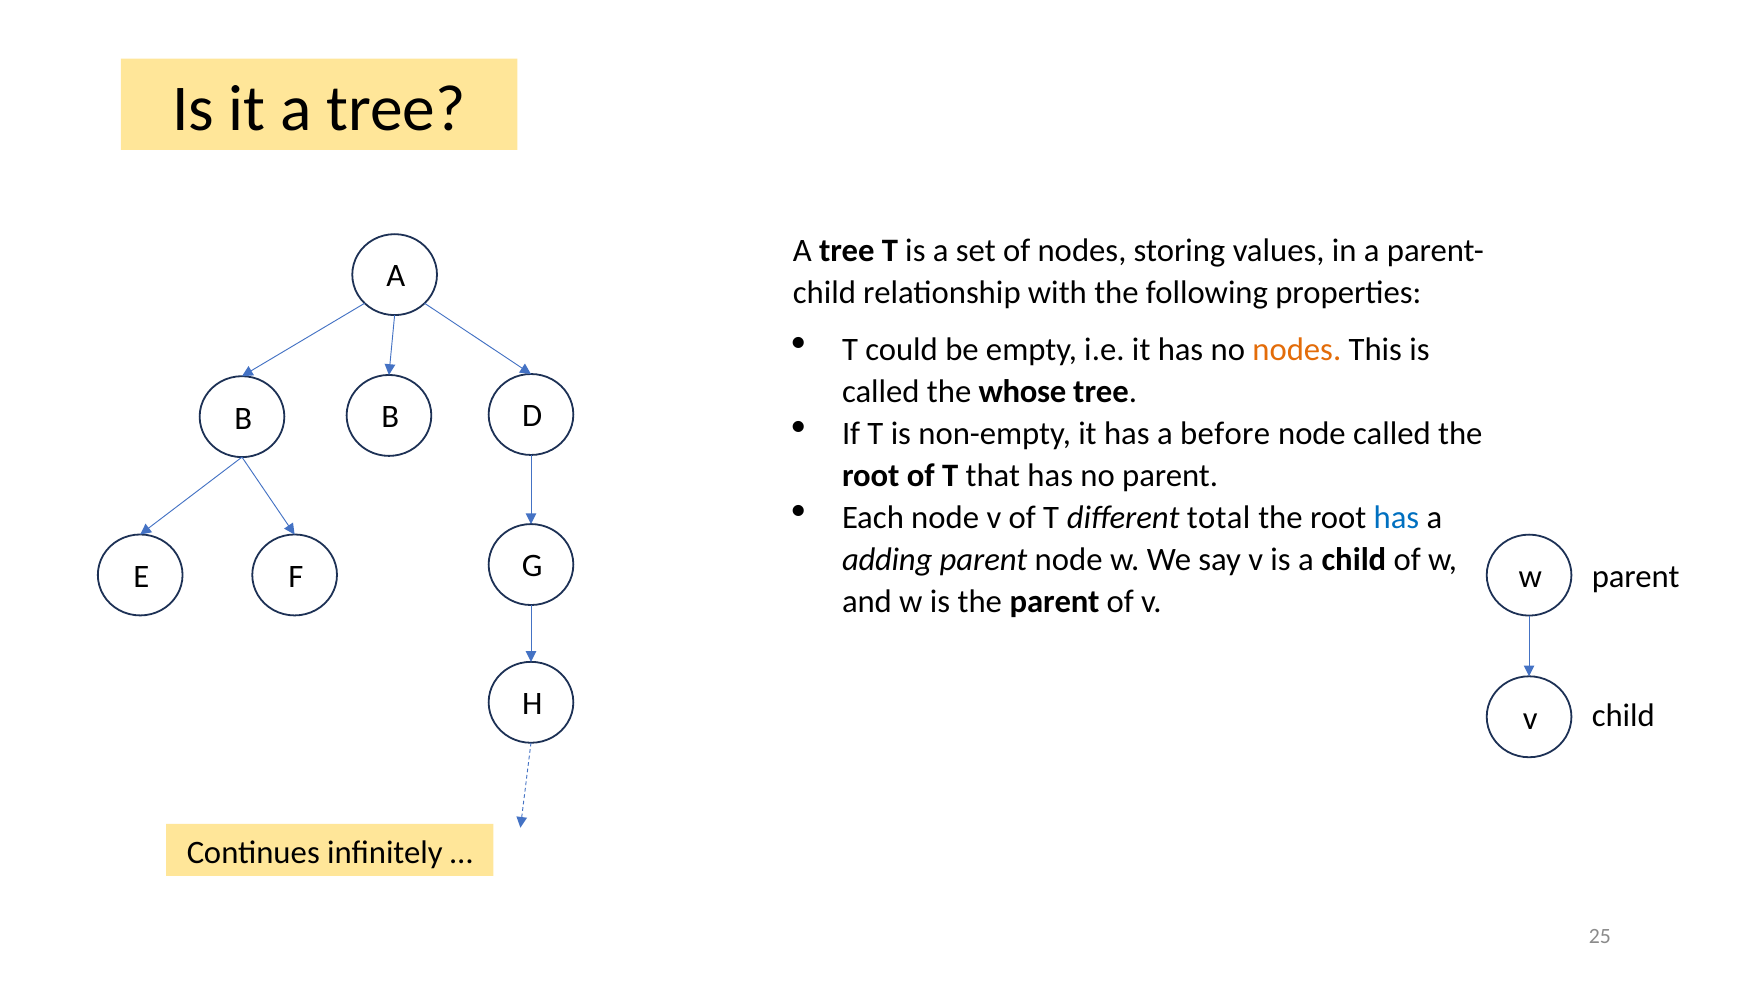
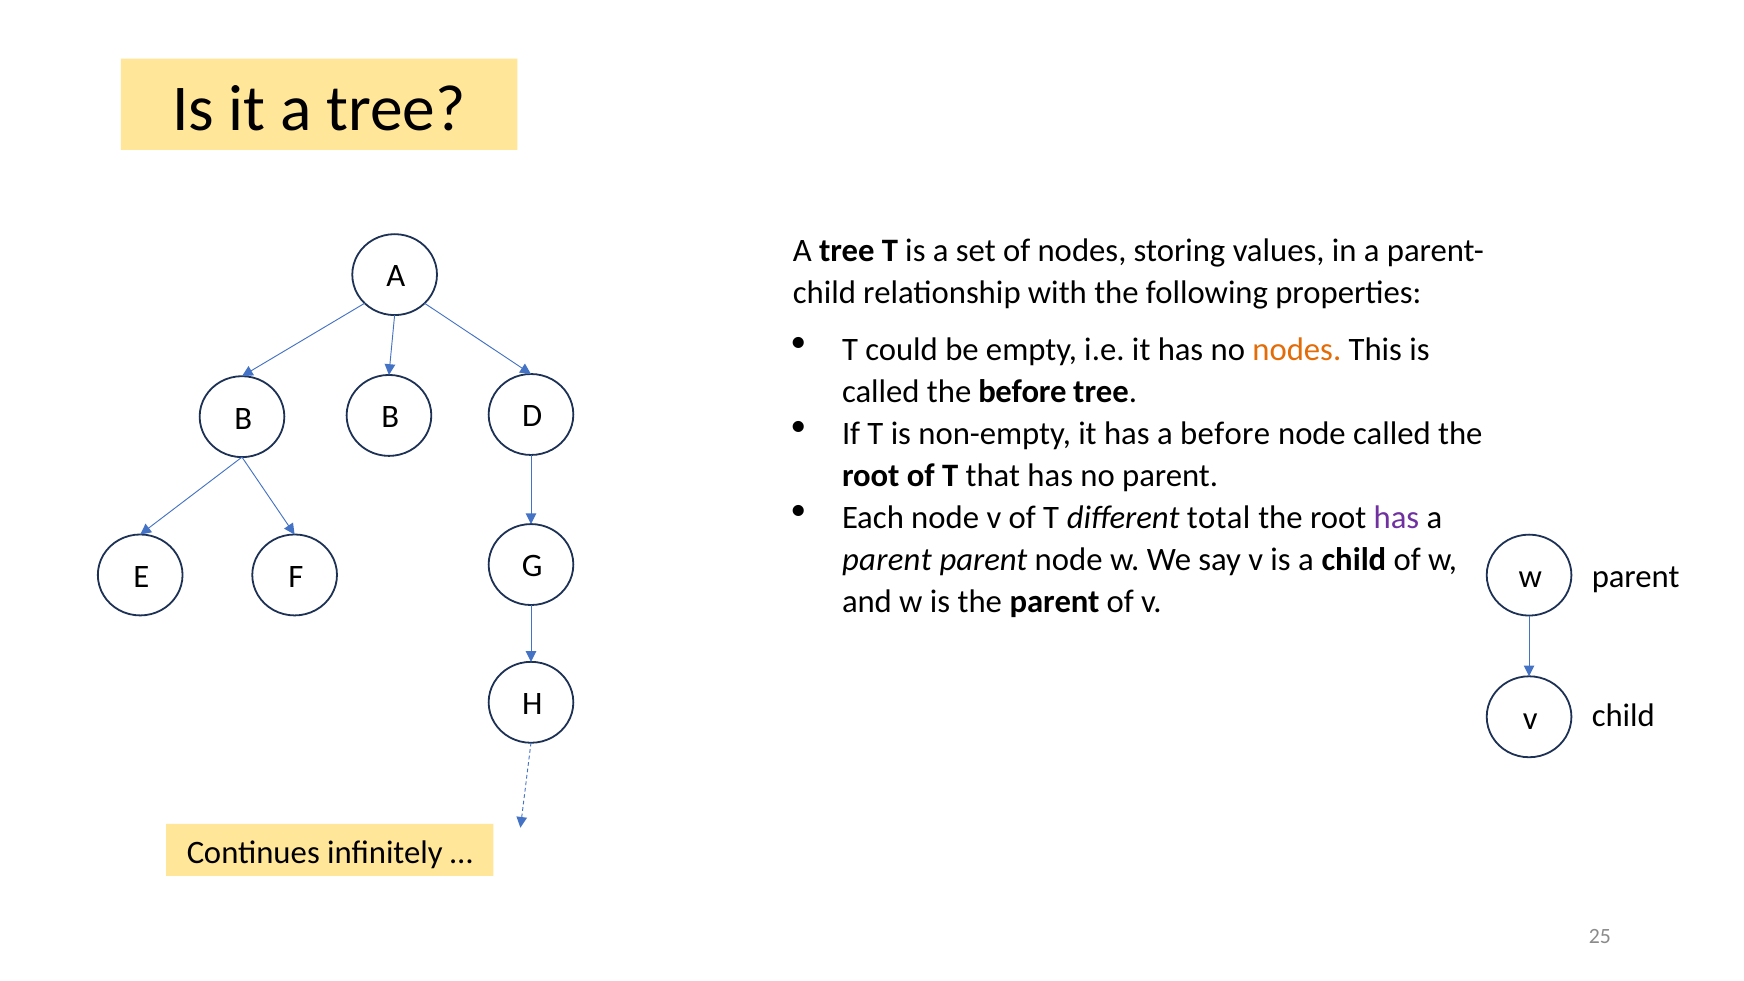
the whose: whose -> before
has at (1396, 517) colour: blue -> purple
adding at (887, 559): adding -> parent
